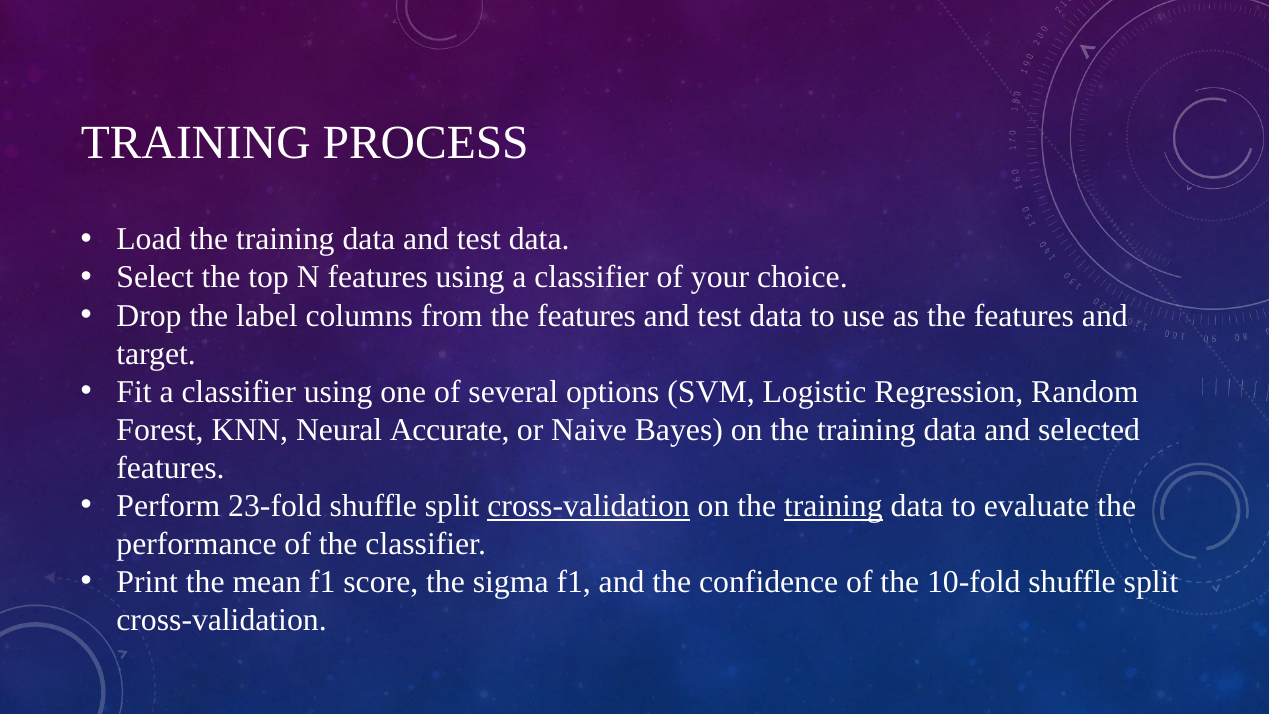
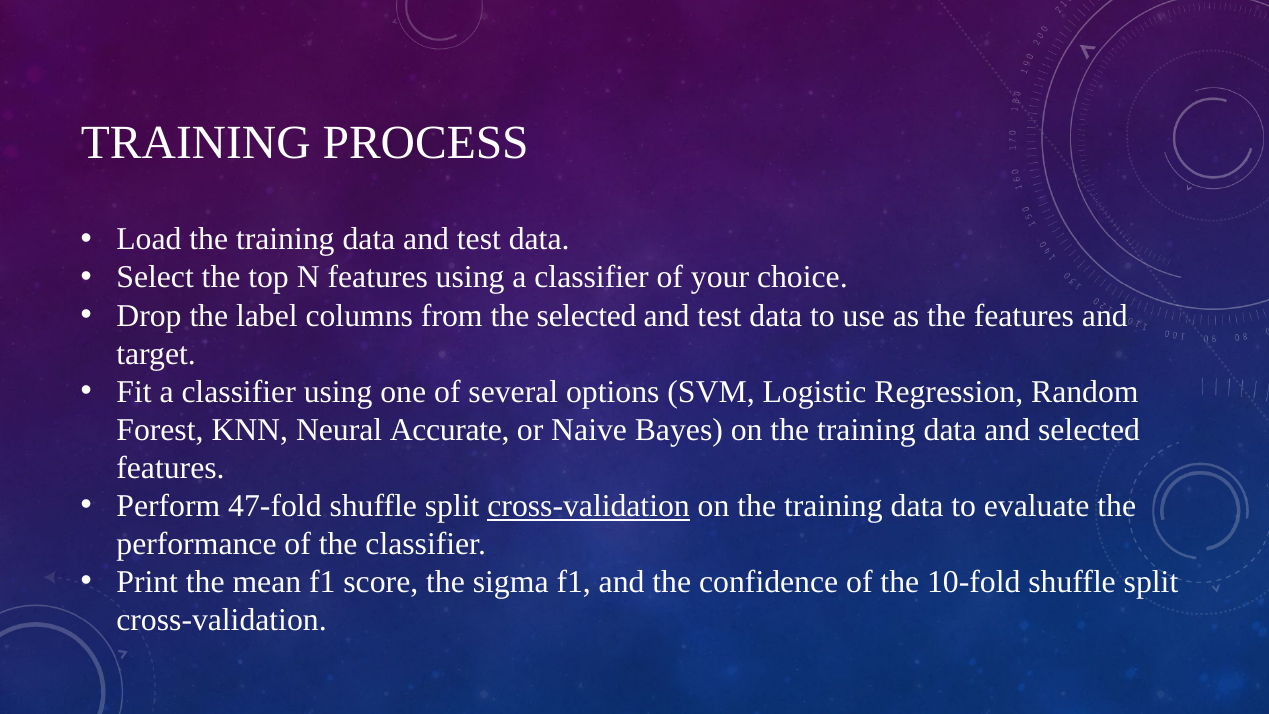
from the features: features -> selected
23-fold: 23-fold -> 47-fold
training at (833, 506) underline: present -> none
